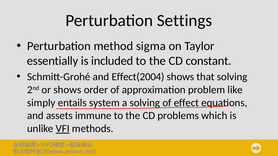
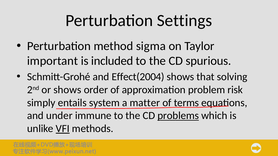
essentially: essentially -> important
constant: constant -> spurious
like: like -> risk
a solving: solving -> matter
effect: effect -> terms
assets: assets -> under
problems underline: none -> present
